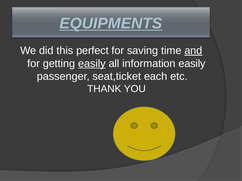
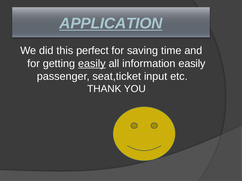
EQUIPMENTS: EQUIPMENTS -> APPLICATION
and underline: present -> none
each: each -> input
